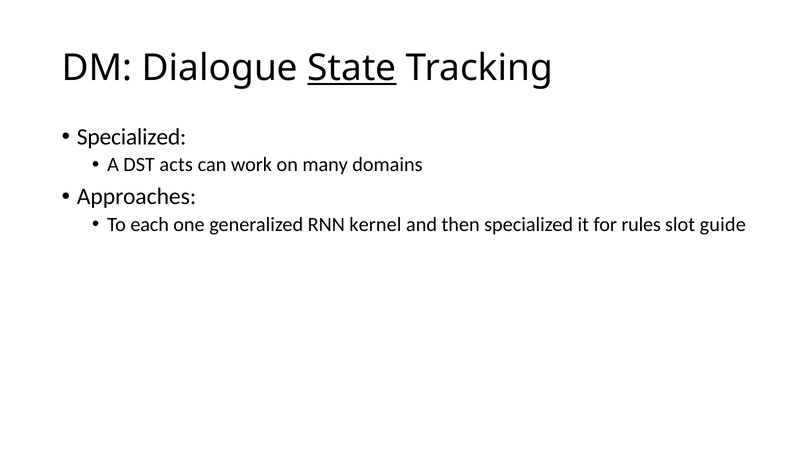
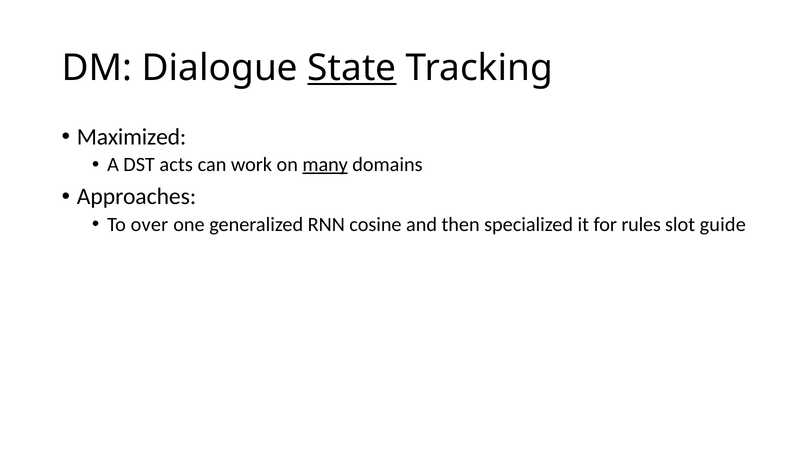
Specialized at (132, 137): Specialized -> Maximized
many underline: none -> present
each: each -> over
kernel: kernel -> cosine
